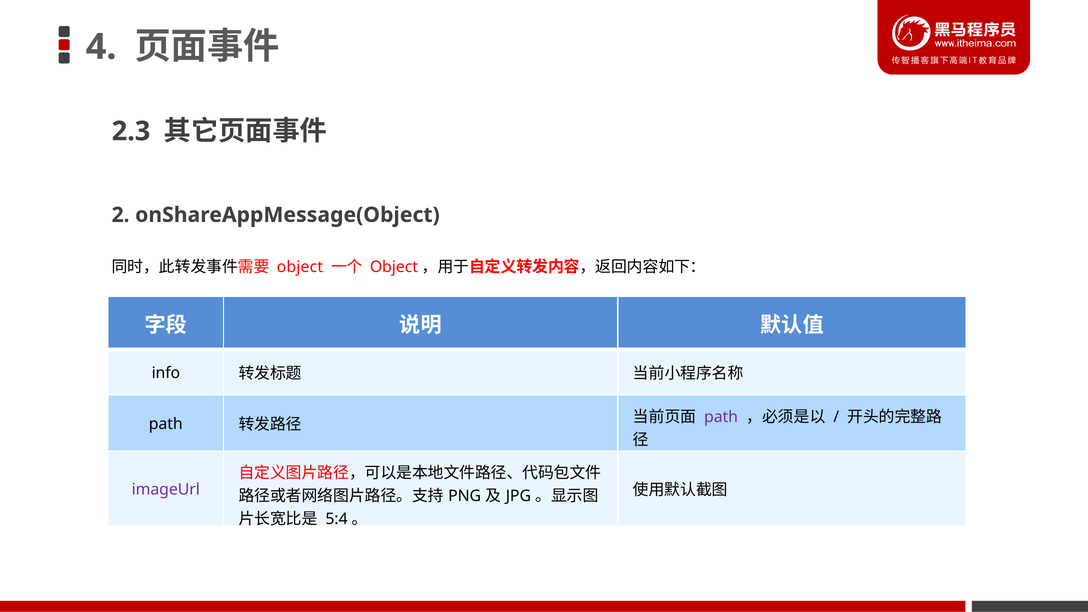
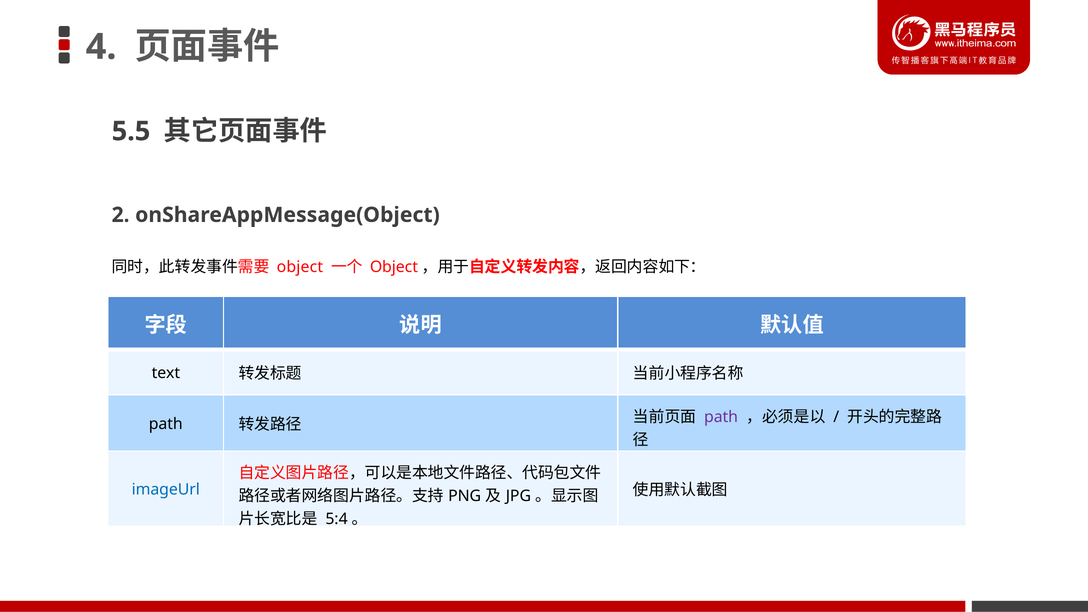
2.3: 2.3 -> 5.5
info: info -> text
imageUrl colour: purple -> blue
